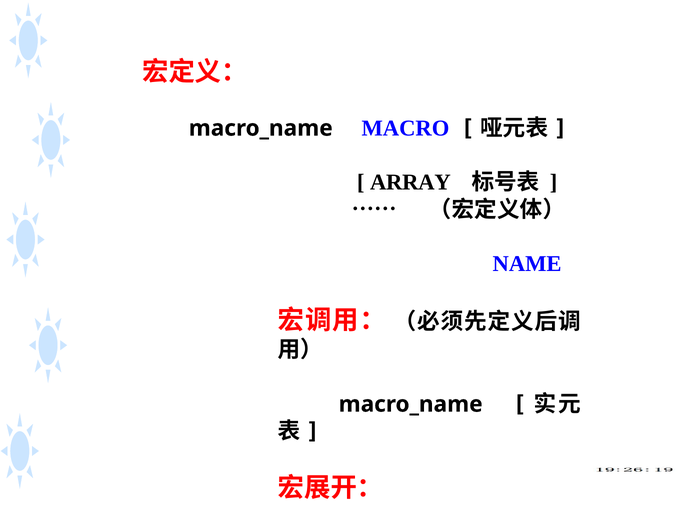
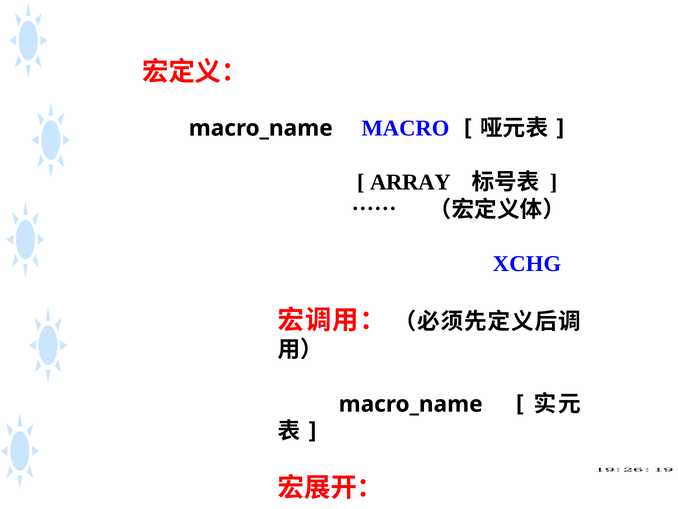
NAME: NAME -> XCHG
